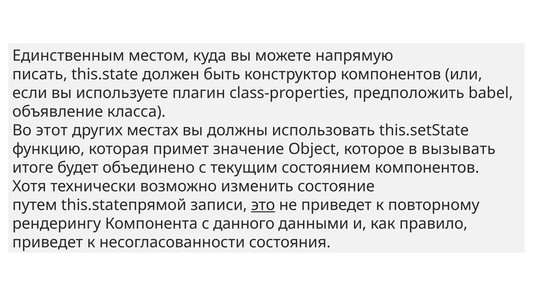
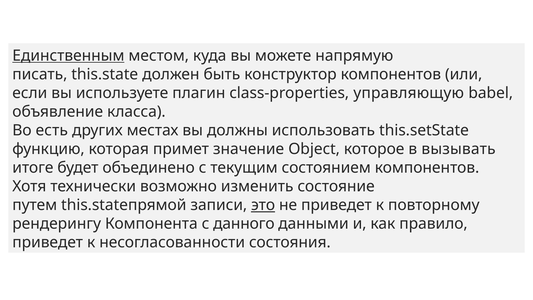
Единственным underline: none -> present
предположить: предположить -> управляющую
этот: этот -> есть
